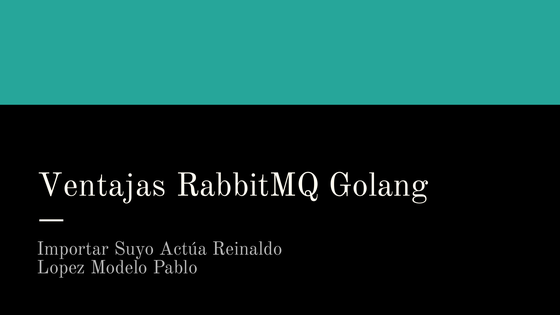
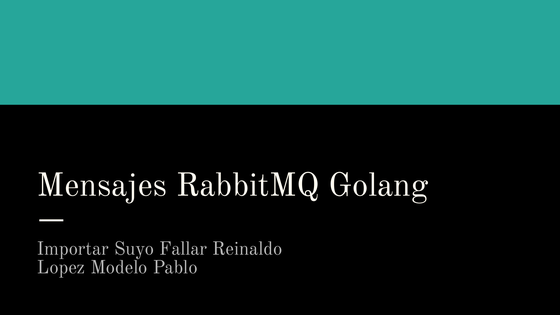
Ventajas: Ventajas -> Mensajes
Actúa: Actúa -> Fallar
